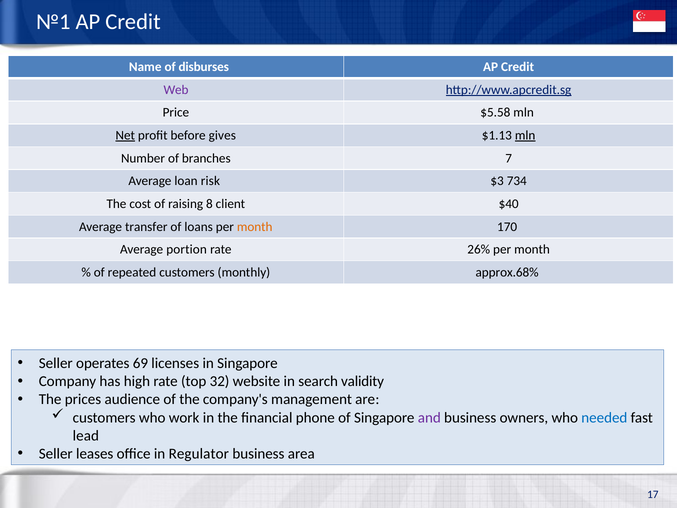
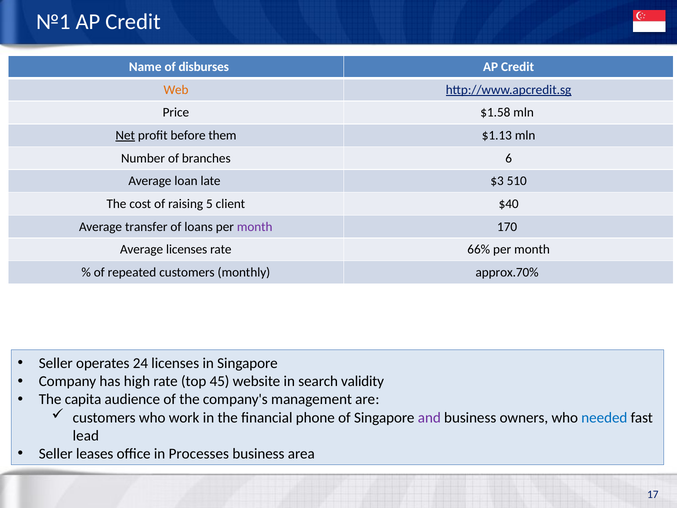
Web colour: purple -> orange
$5.58: $5.58 -> $1.58
gives: gives -> them
mln at (525, 135) underline: present -> none
7: 7 -> 6
risk: risk -> late
734: 734 -> 510
8: 8 -> 5
month at (255, 227) colour: orange -> purple
Average portion: portion -> licenses
26%: 26% -> 66%
approx.68%: approx.68% -> approx.70%
69: 69 -> 24
32: 32 -> 45
prices: prices -> capita
Regulator: Regulator -> Processes
